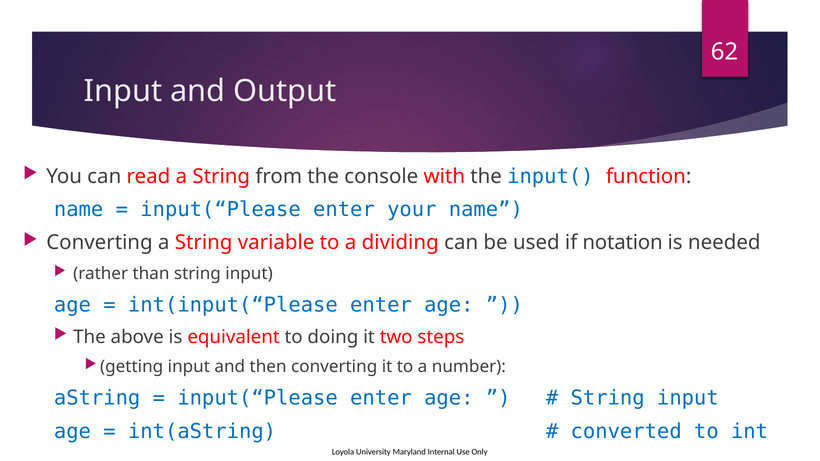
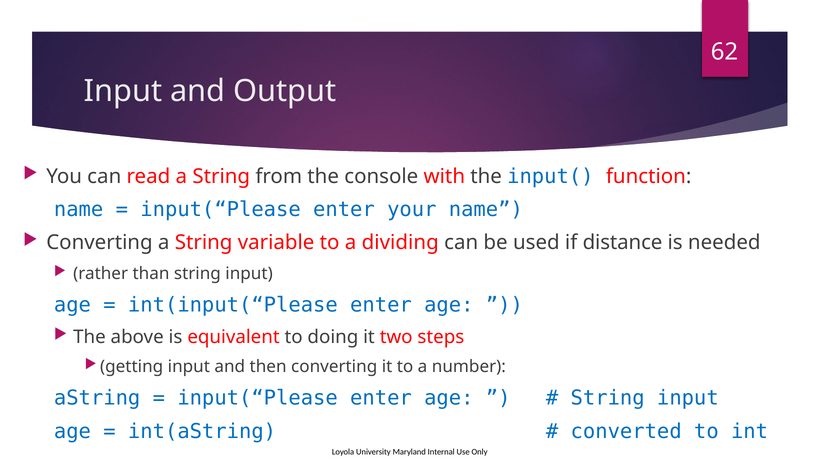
notation: notation -> distance
